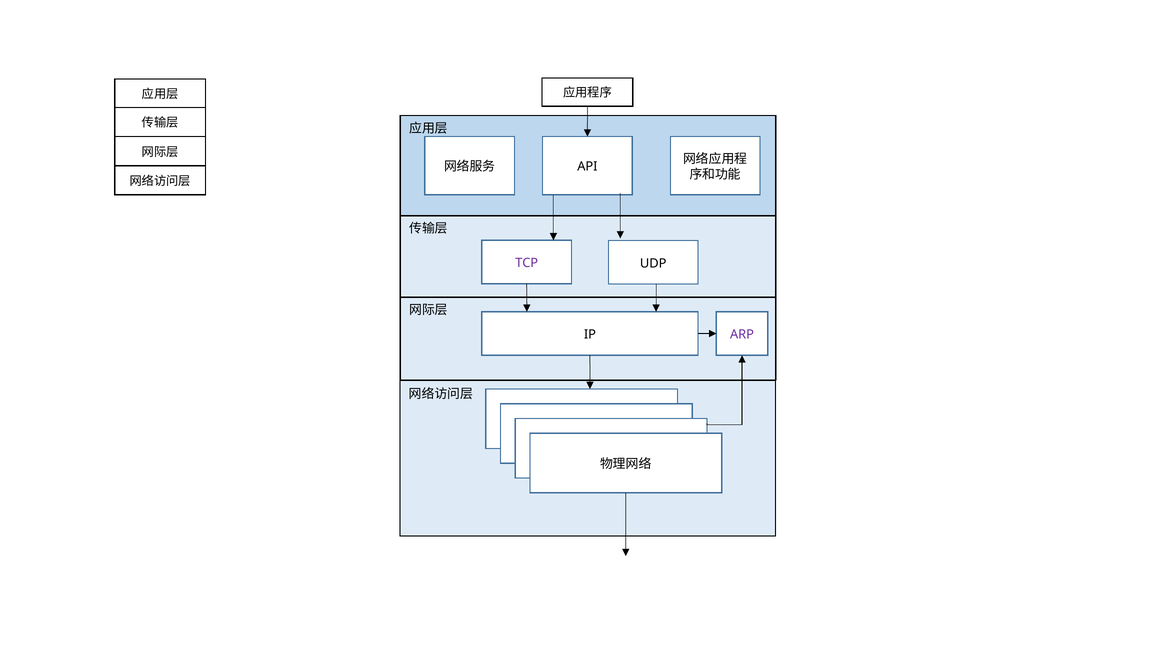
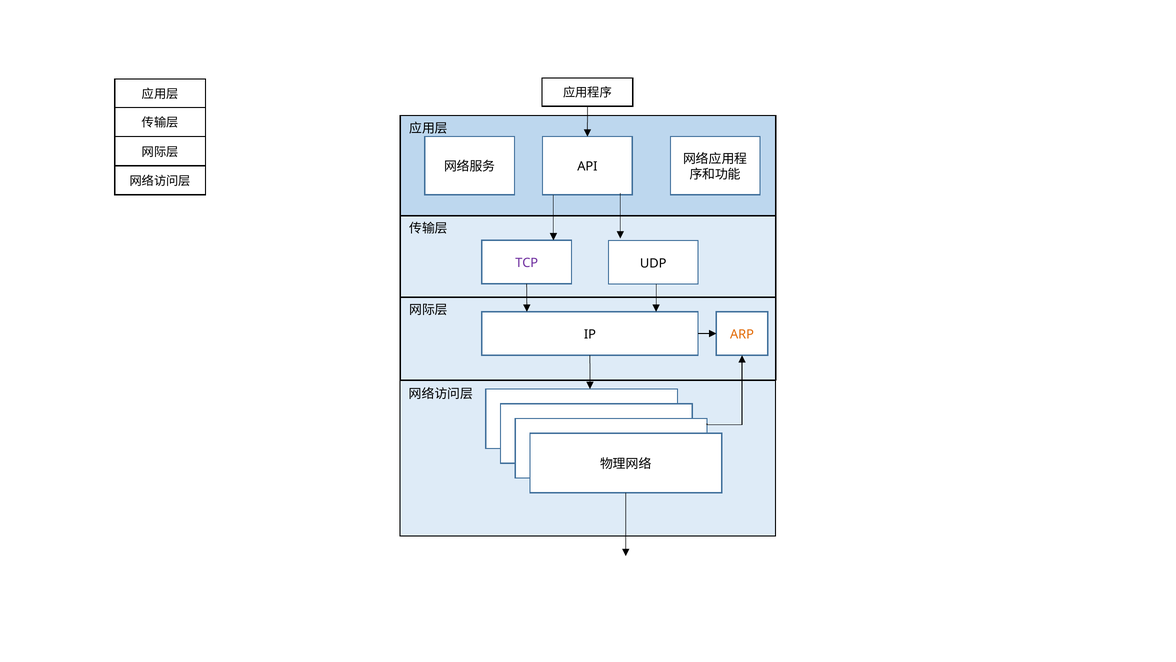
ARP colour: purple -> orange
